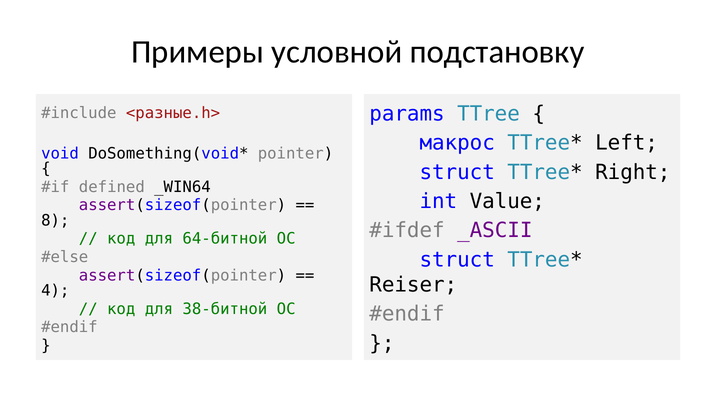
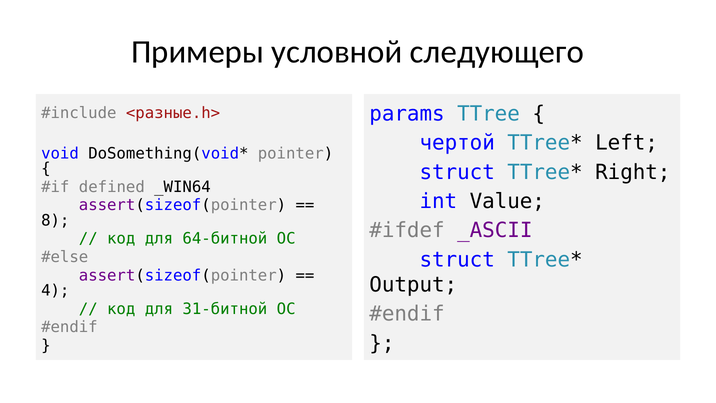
подстановку: подстановку -> следующего
макрос: макрос -> чертой
Reiser: Reiser -> Output
38-битной: 38-битной -> 31-битной
